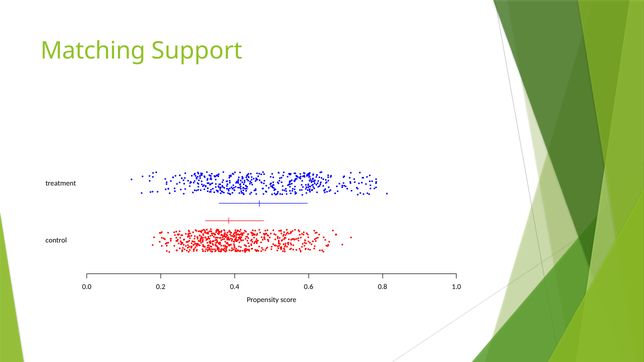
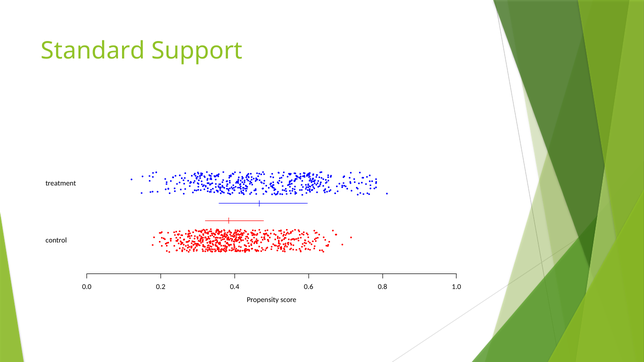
Matching: Matching -> Standard
